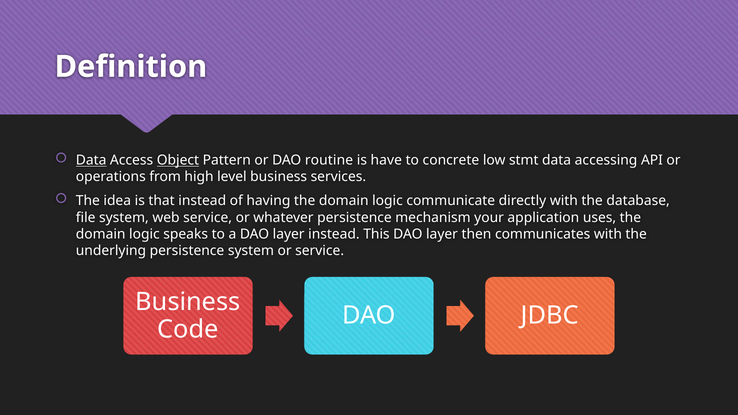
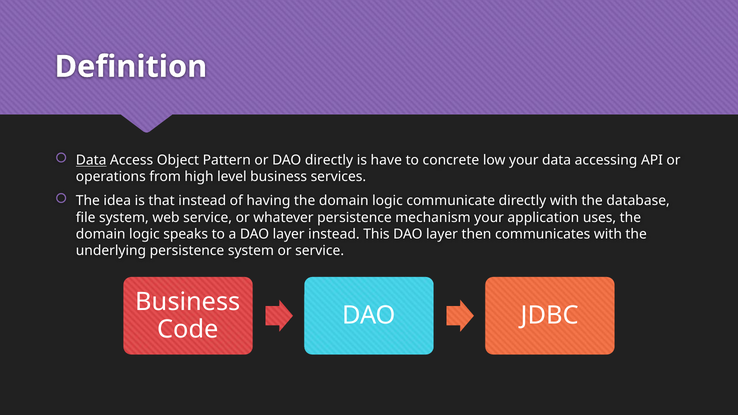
Object underline: present -> none
DAO routine: routine -> directly
low stmt: stmt -> your
